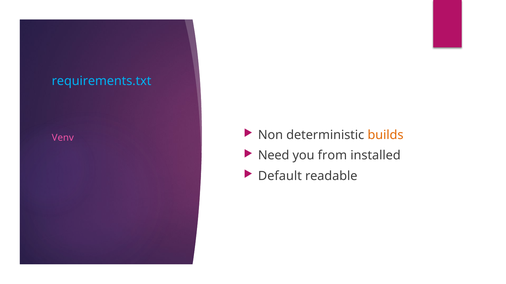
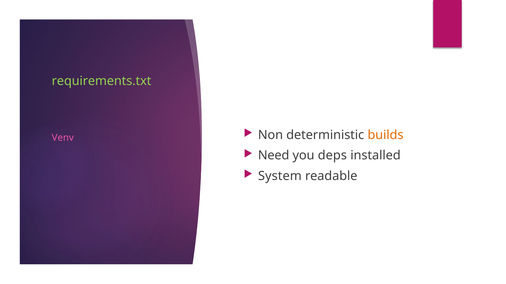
requirements.txt colour: light blue -> light green
from: from -> deps
Default: Default -> System
